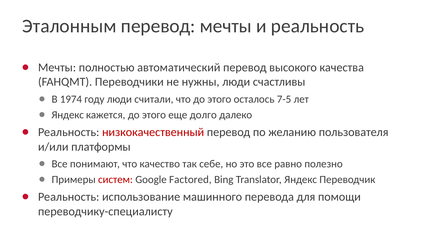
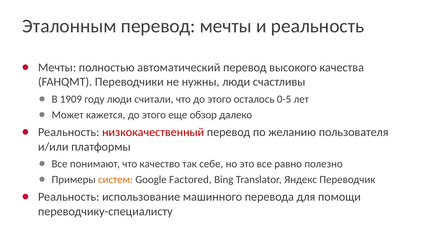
1974: 1974 -> 1909
7-5: 7-5 -> 0-5
Яндекс at (68, 115): Яндекс -> Может
долго: долго -> обзор
систем colour: red -> orange
